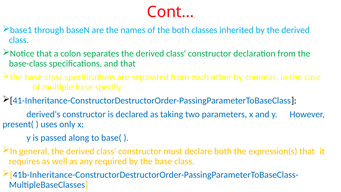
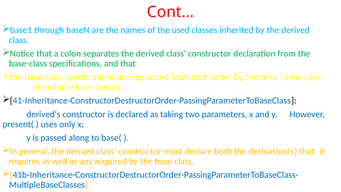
the both: both -> used
expression(s: expression(s -> derivation(s
